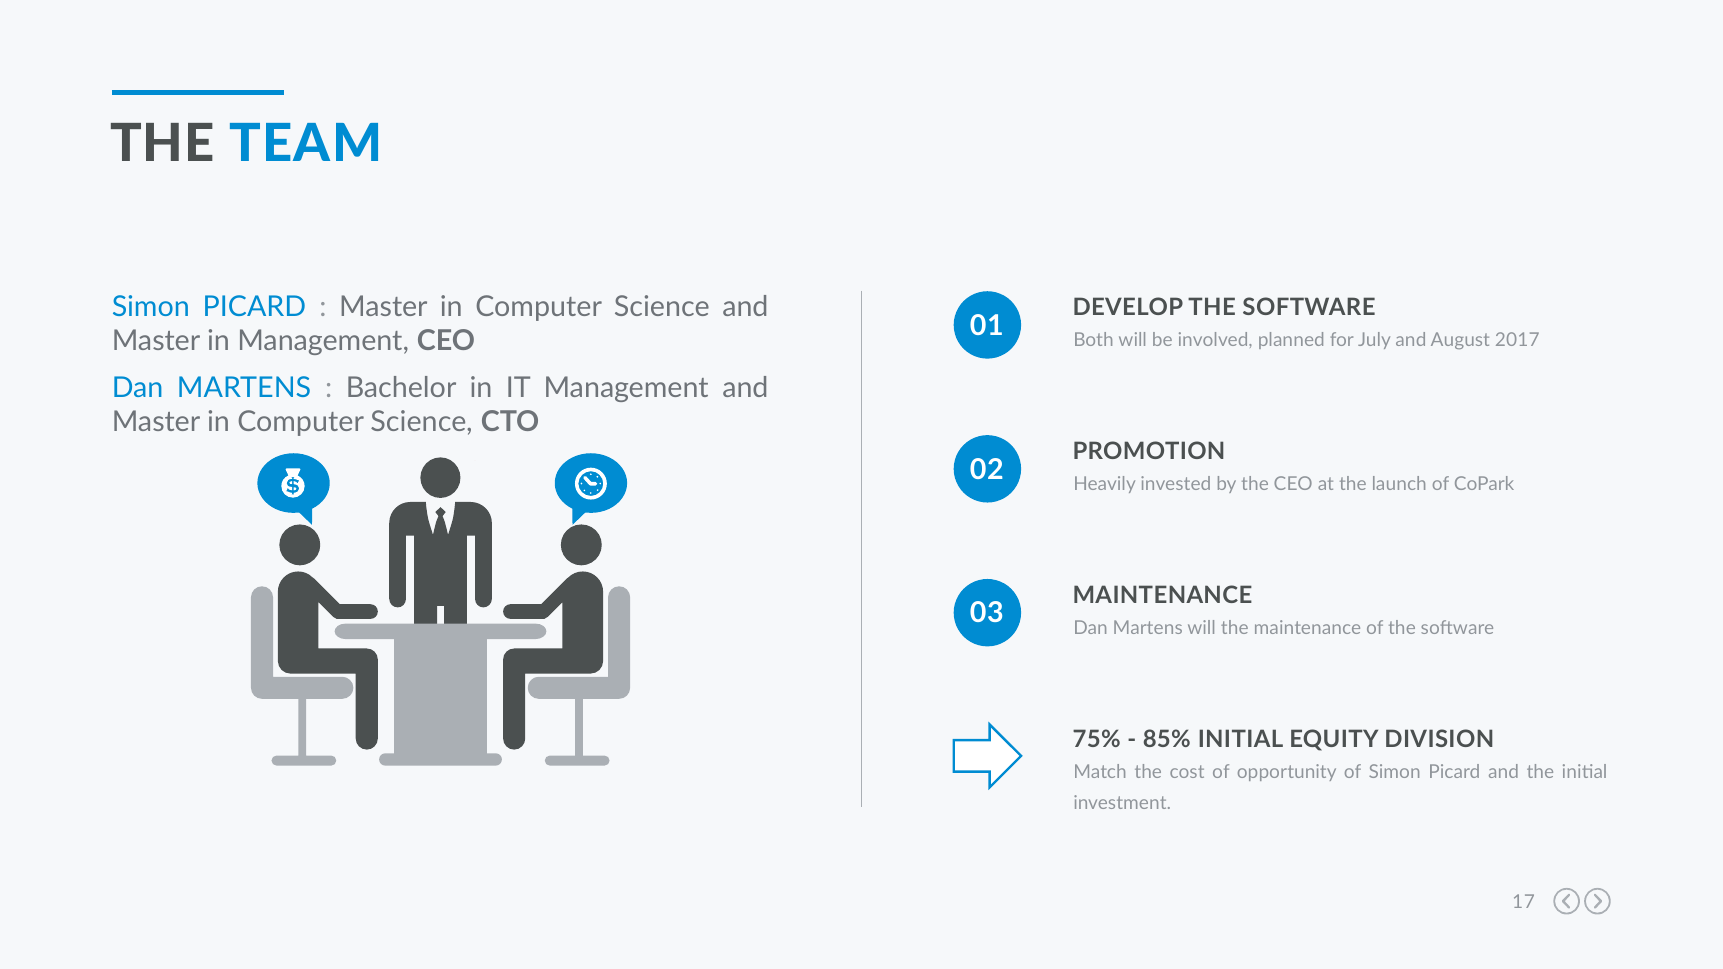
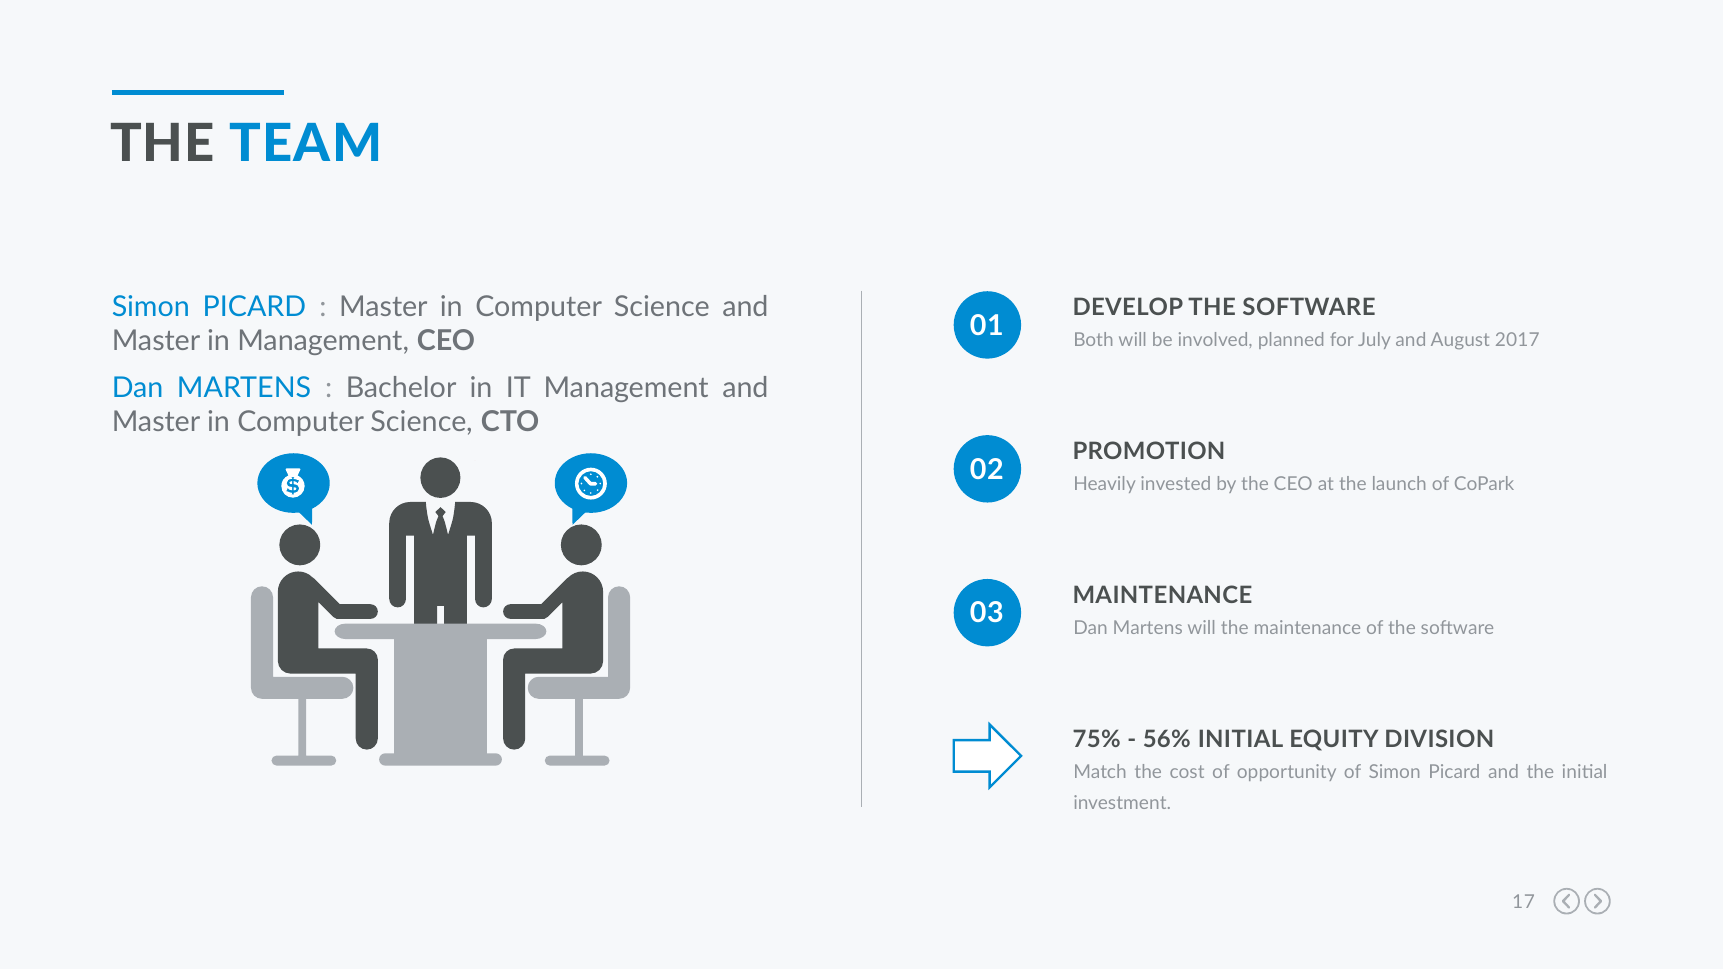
85%: 85% -> 56%
